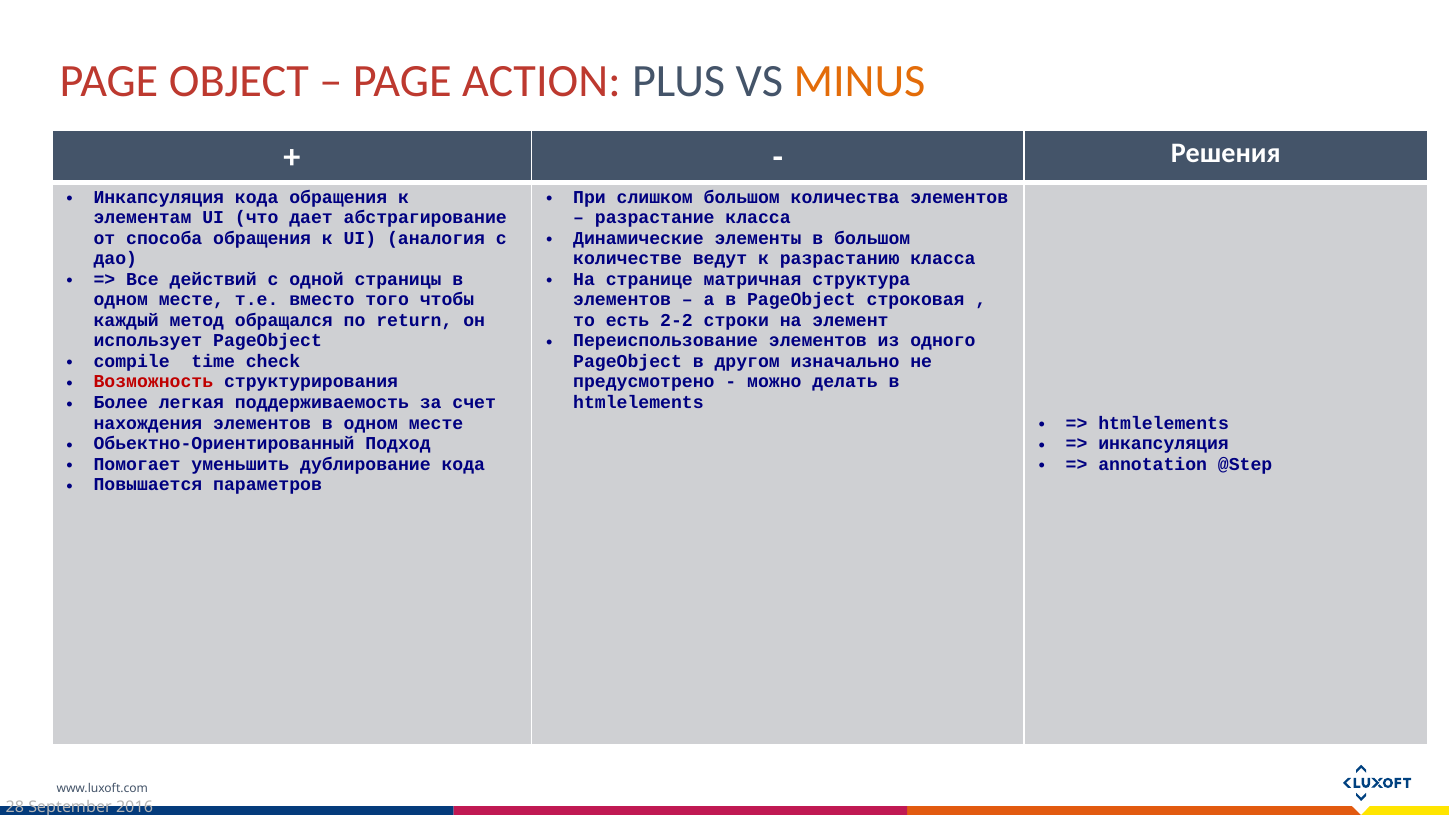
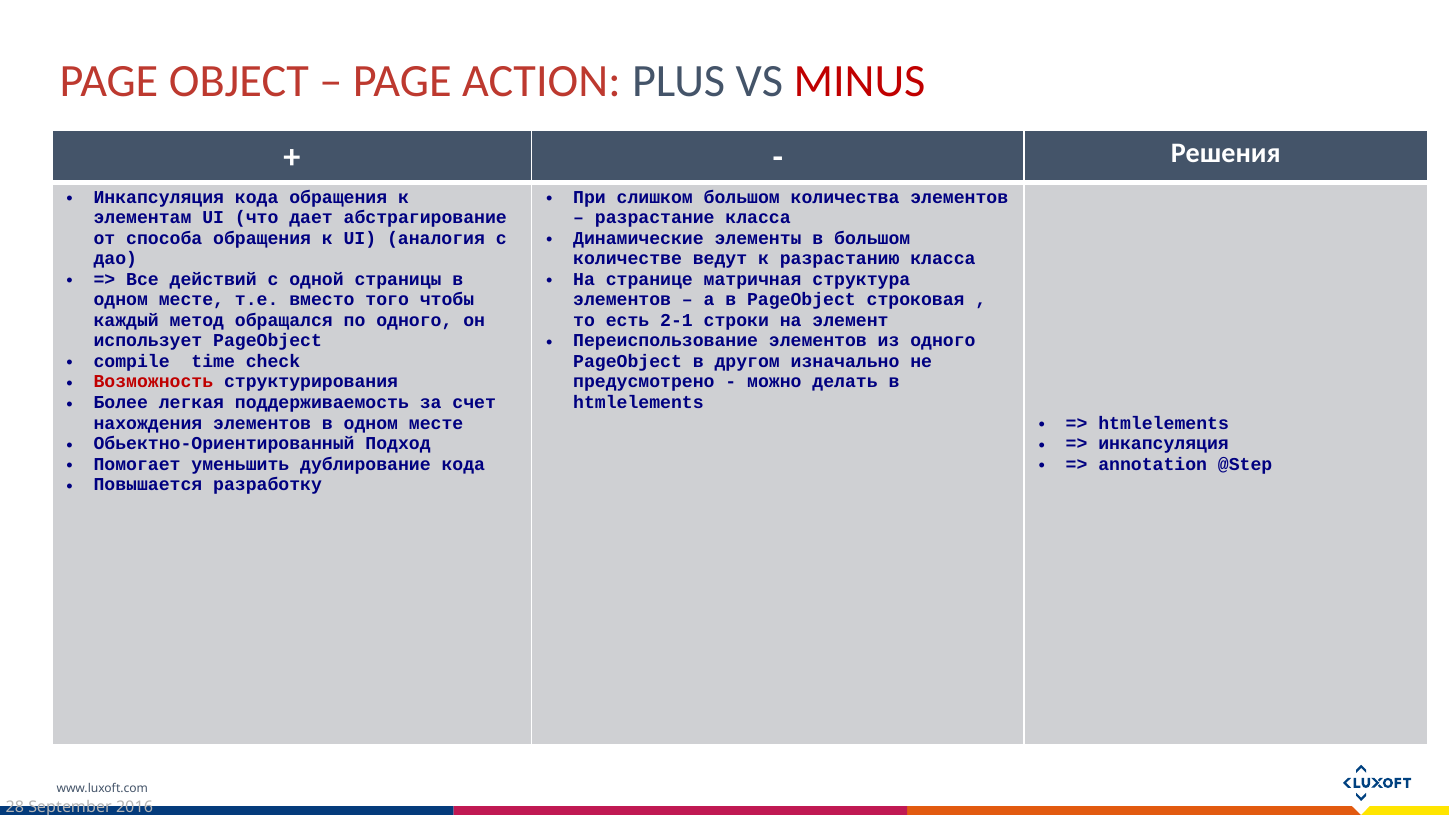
MINUS colour: orange -> red
по return: return -> одного
2-2: 2-2 -> 2-1
параметров: параметров -> разработку
